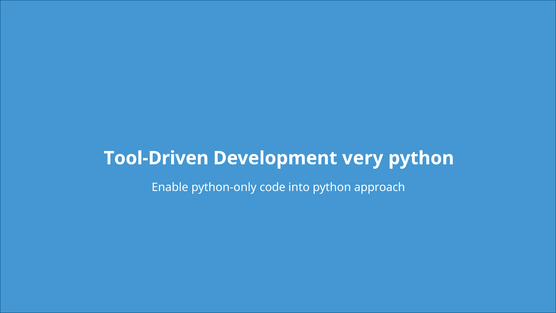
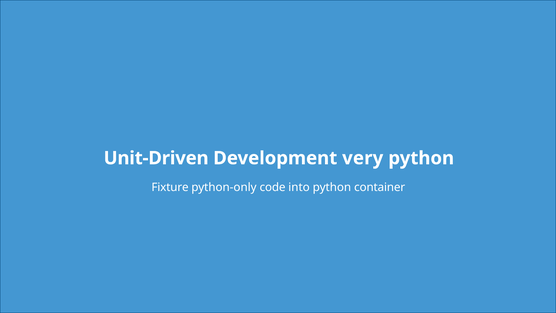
Tool-Driven: Tool-Driven -> Unit-Driven
Enable: Enable -> Fixture
approach: approach -> container
